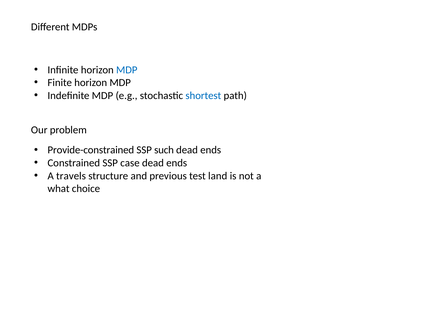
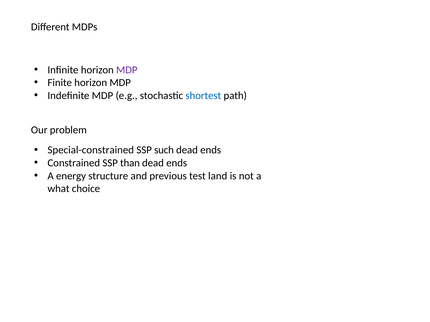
MDP at (127, 70) colour: blue -> purple
Provide-constrained: Provide-constrained -> Special-constrained
case: case -> than
travels: travels -> energy
